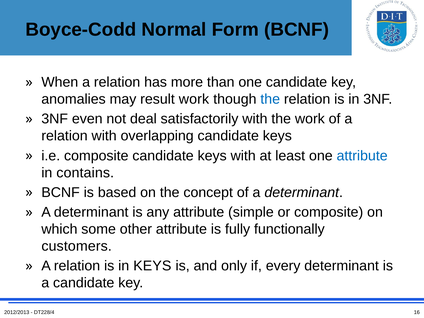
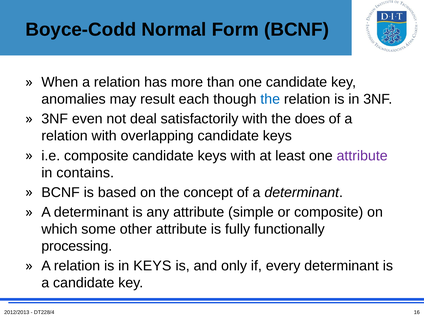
result work: work -> each
the work: work -> does
attribute at (362, 156) colour: blue -> purple
customers: customers -> processing
